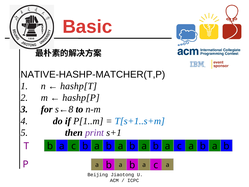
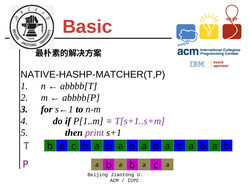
hashp[T: hashp[T -> abbbb[T
hashp[P: hashp[P -> abbbb[P
s←8: s←8 -> s←1
T[s+1..s+m colour: blue -> purple
